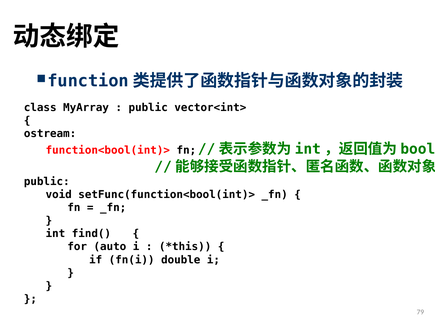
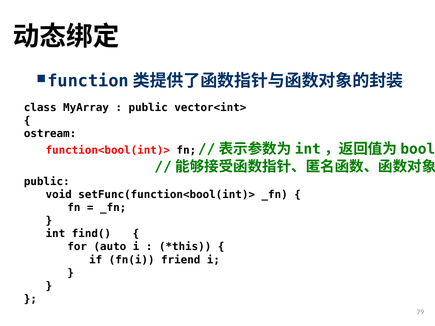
double: double -> friend
